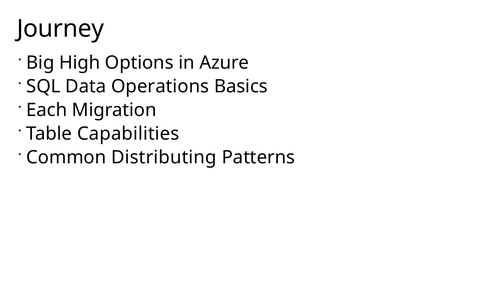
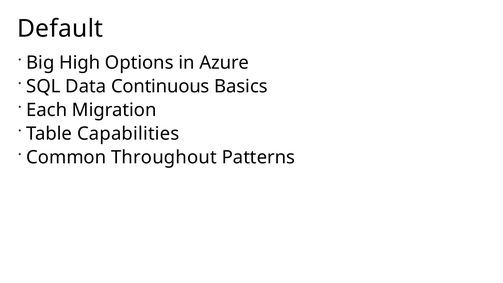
Journey: Journey -> Default
Operations: Operations -> Continuous
Distributing: Distributing -> Throughout
